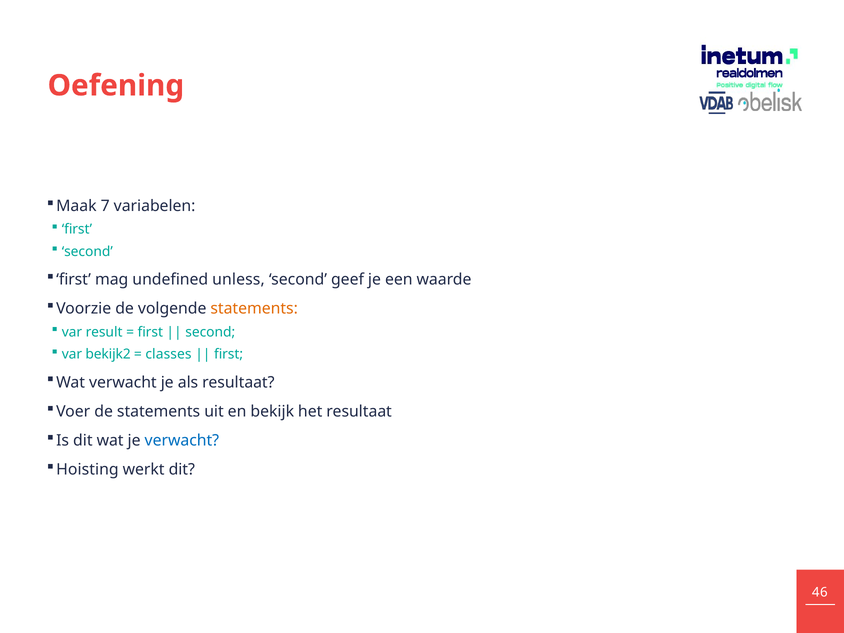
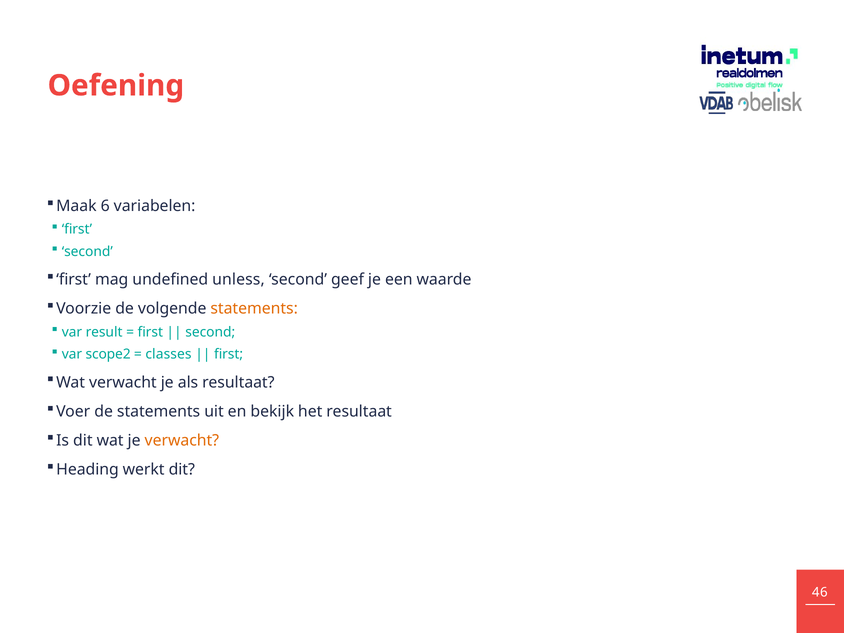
7: 7 -> 6
bekijk2: bekijk2 -> scope2
verwacht at (182, 440) colour: blue -> orange
Hoisting: Hoisting -> Heading
